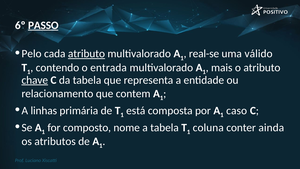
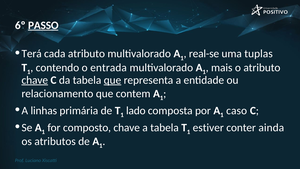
Pelo: Pelo -> Terá
atributo at (86, 54) underline: present -> none
válido: válido -> tuplas
que at (112, 80) underline: none -> present
está: está -> lado
composto nome: nome -> chave
coluna: coluna -> estiver
